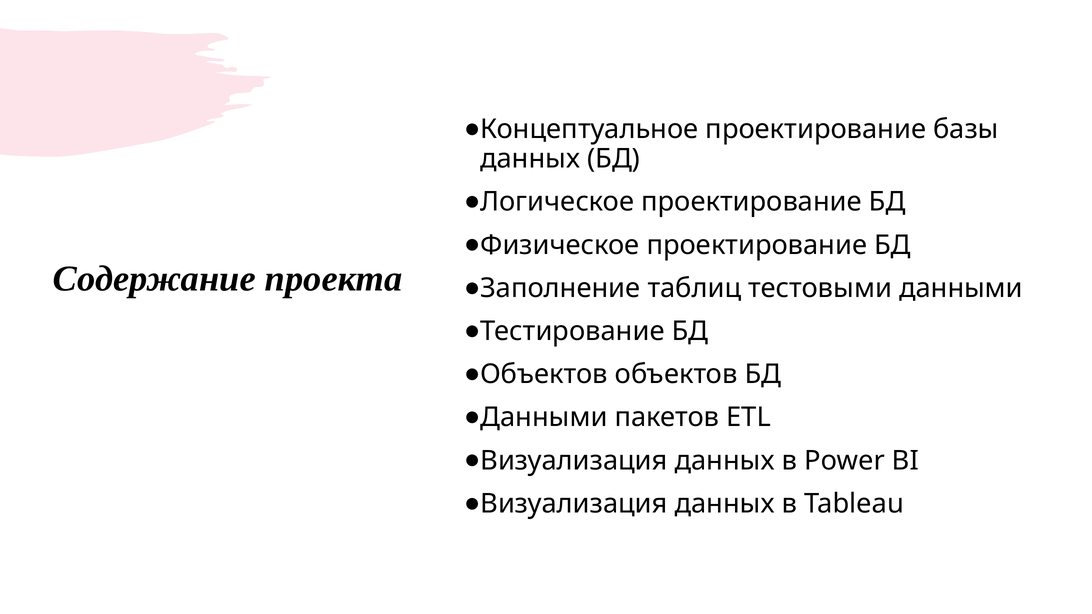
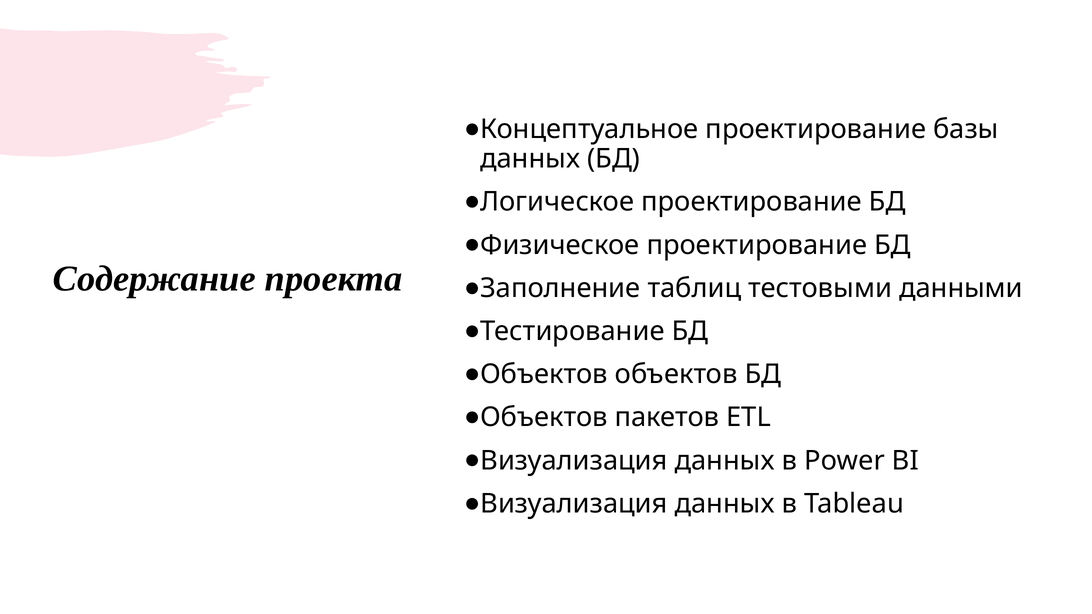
Данными at (544, 418): Данными -> Объектов
